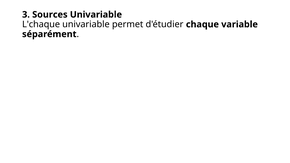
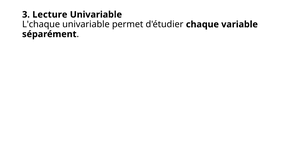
Sources: Sources -> Lecture
